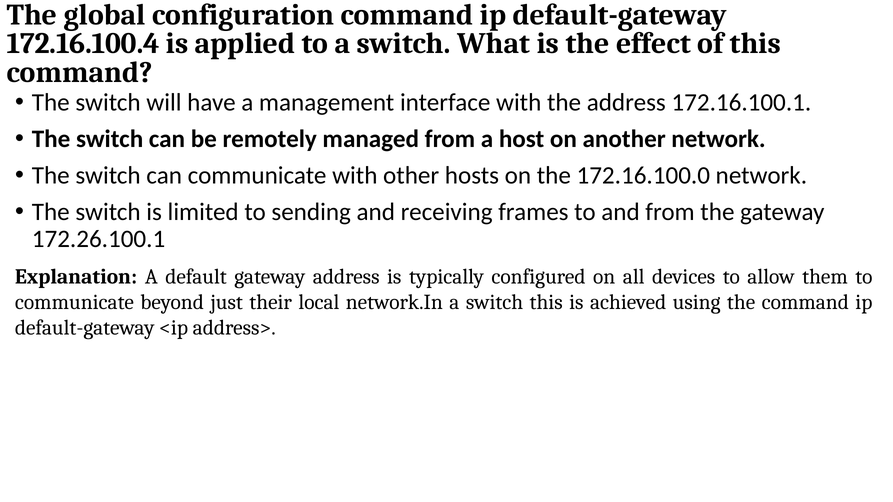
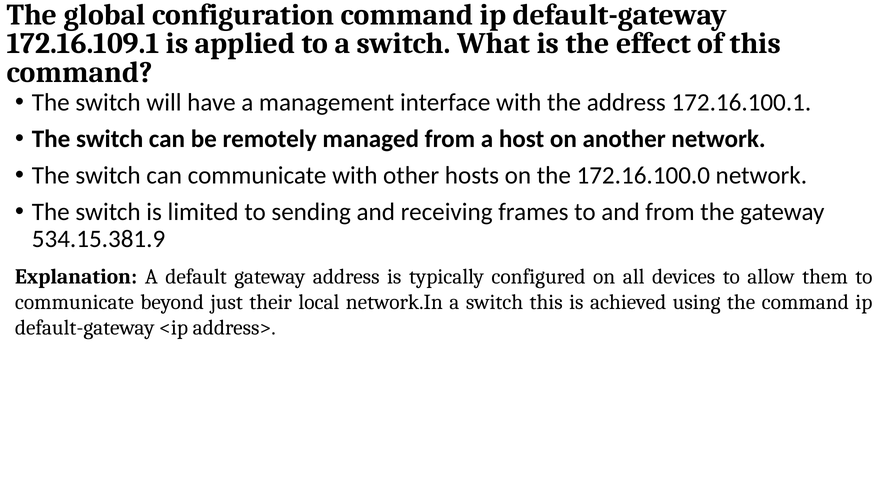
172.16.100.4: 172.16.100.4 -> 172.16.109.1
172.26.100.1: 172.26.100.1 -> 534.15.381.9
